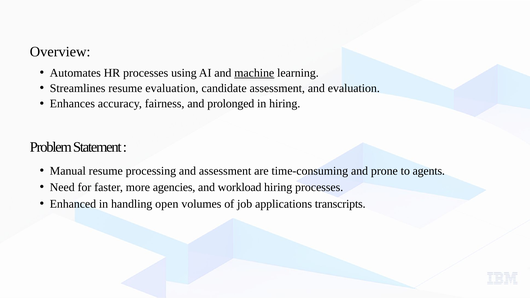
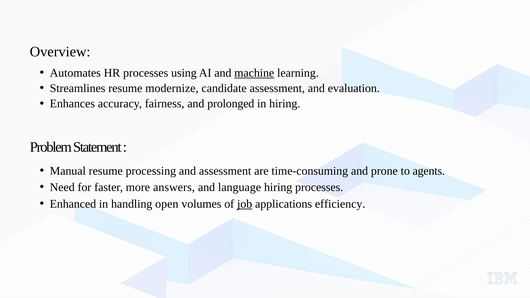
resume evaluation: evaluation -> modernize
agencies: agencies -> answers
workload: workload -> language
job underline: none -> present
transcripts: transcripts -> efficiency
